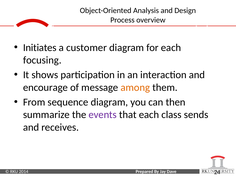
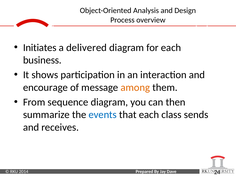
customer: customer -> delivered
focusing: focusing -> business
events colour: purple -> blue
